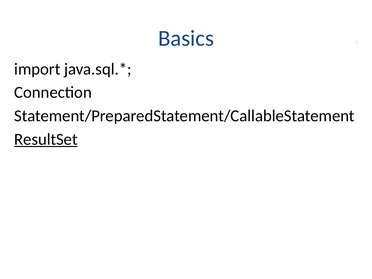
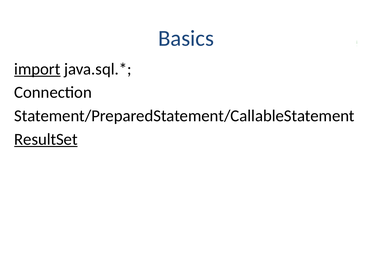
import underline: none -> present
